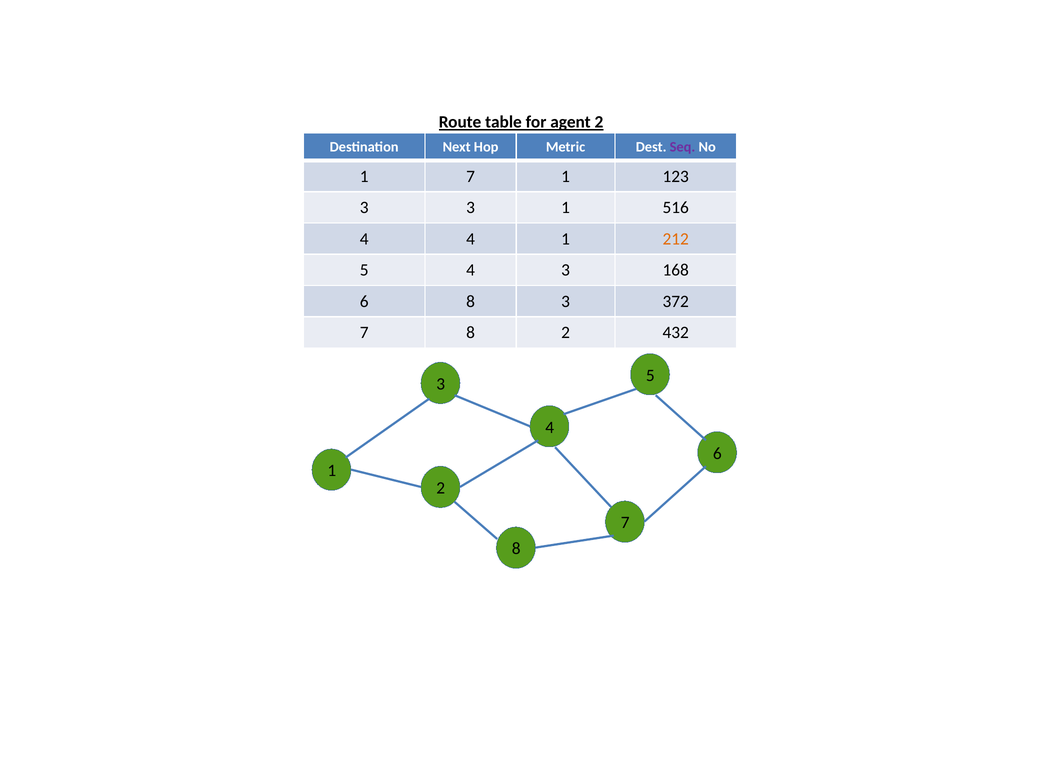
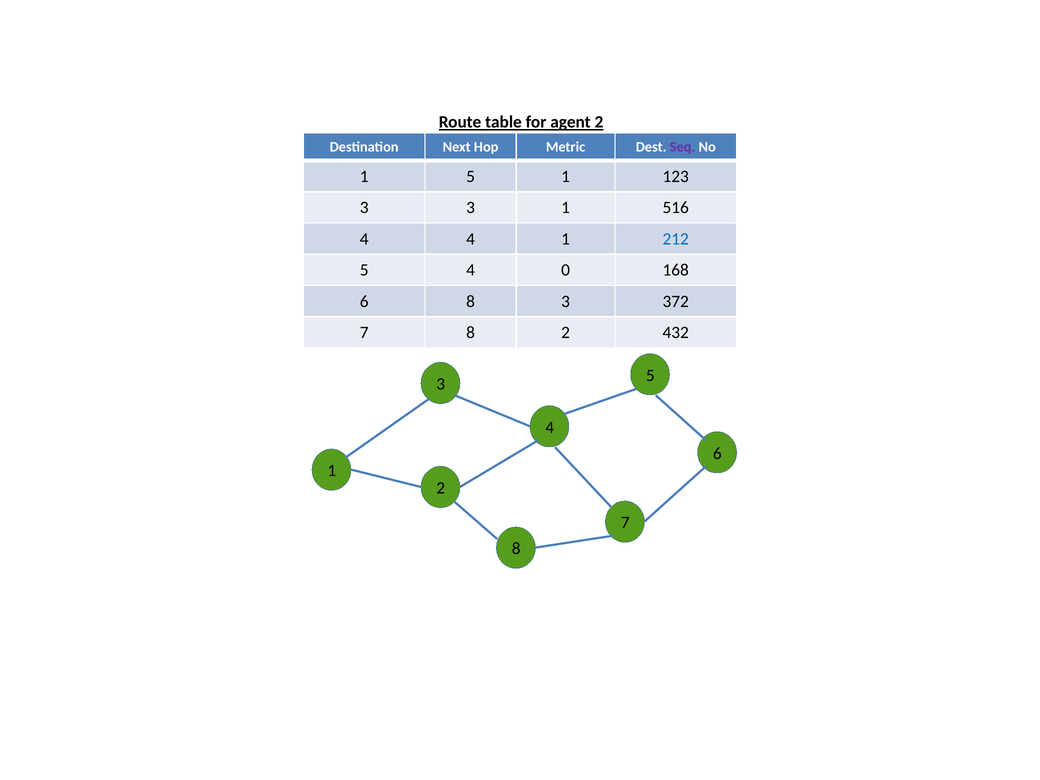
1 7: 7 -> 5
212 colour: orange -> blue
3 at (566, 270): 3 -> 0
